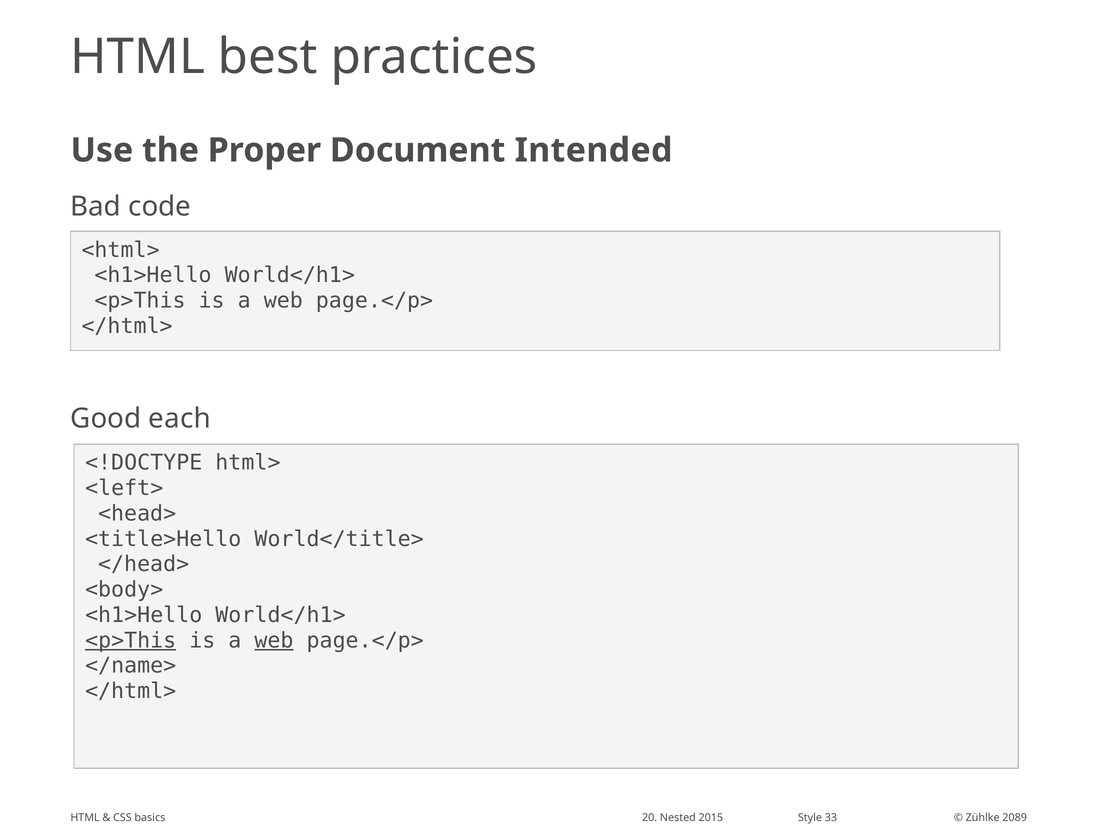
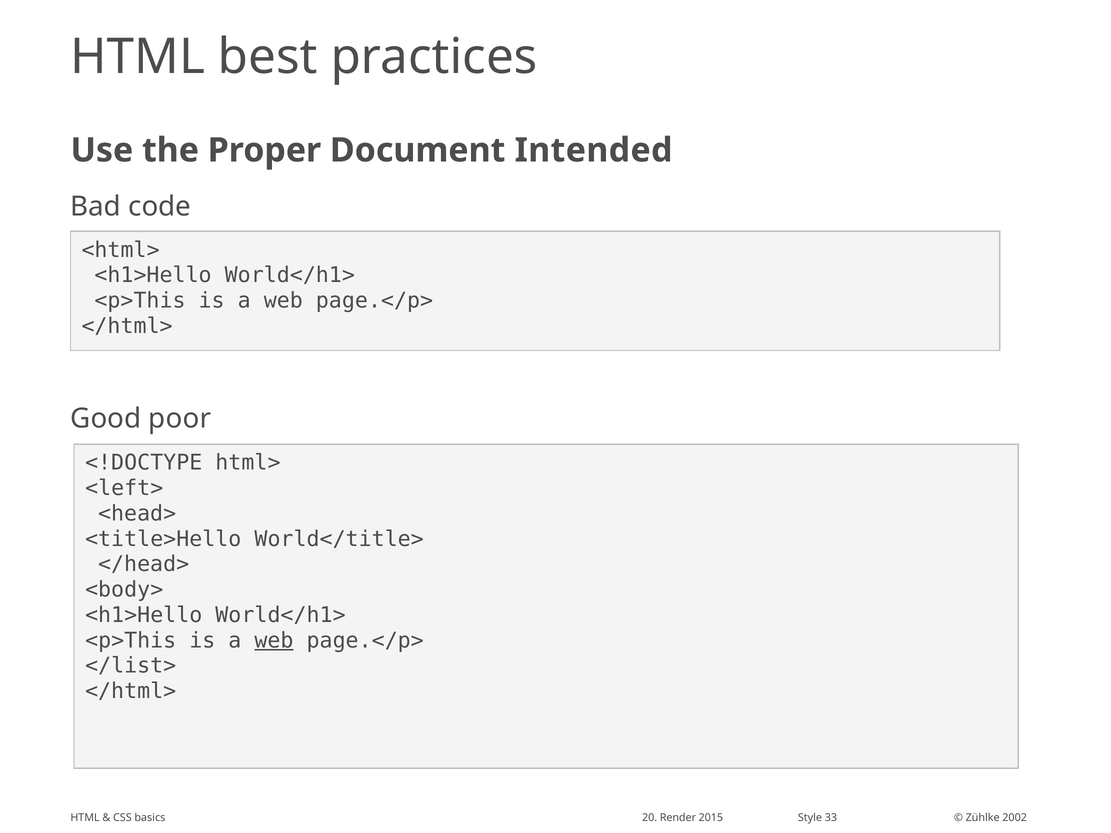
each: each -> poor
<p>This at (131, 641) underline: present -> none
</name>: </name> -> </list>
Nested: Nested -> Render
2089: 2089 -> 2002
